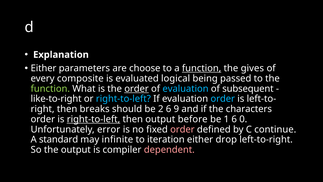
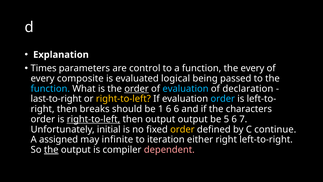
Either at (44, 68): Either -> Times
choose: choose -> control
function at (202, 68) underline: present -> none
the gives: gives -> every
function at (50, 89) colour: light green -> light blue
subsequent: subsequent -> declaration
like-to-right: like-to-right -> last-to-right
right-to-left at (123, 99) colour: light blue -> yellow
2: 2 -> 1
6 9: 9 -> 6
output before: before -> output
1: 1 -> 5
0: 0 -> 7
error: error -> initial
order at (182, 129) colour: pink -> yellow
standard: standard -> assigned
either drop: drop -> right
the at (51, 150) underline: none -> present
